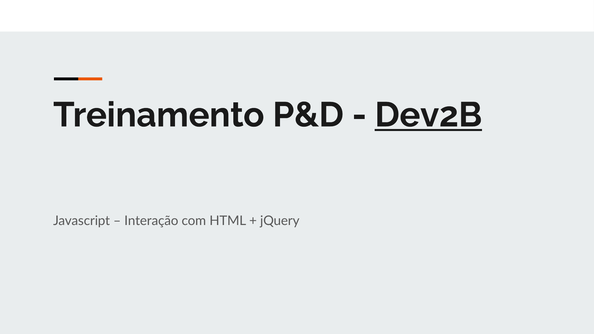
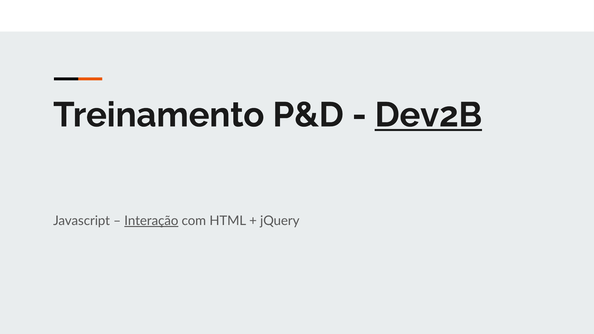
Interação underline: none -> present
